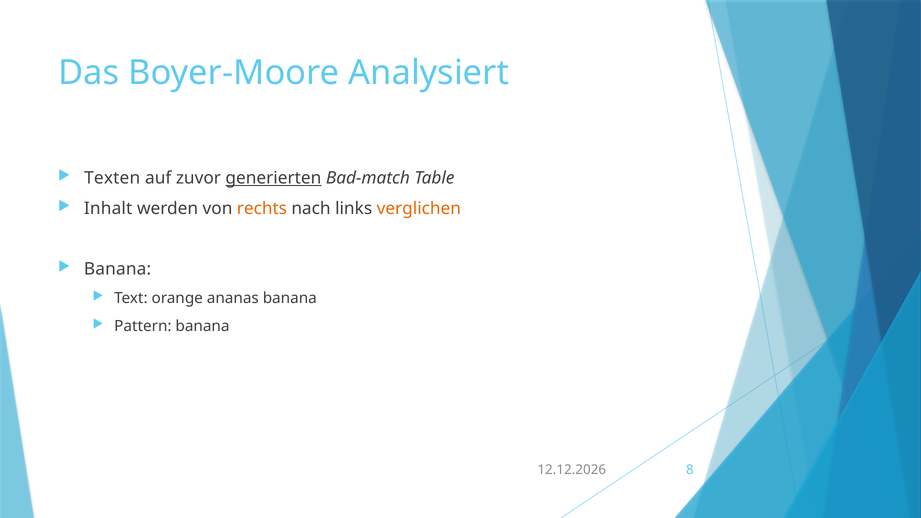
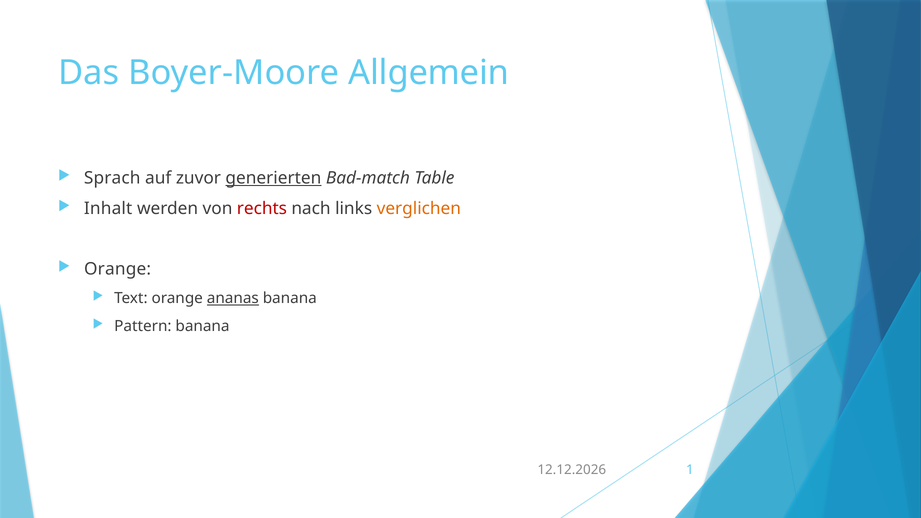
Analysiert: Analysiert -> Allgemein
Texten: Texten -> Sprach
rechts colour: orange -> red
Banana at (118, 269): Banana -> Orange
ananas underline: none -> present
8: 8 -> 1
